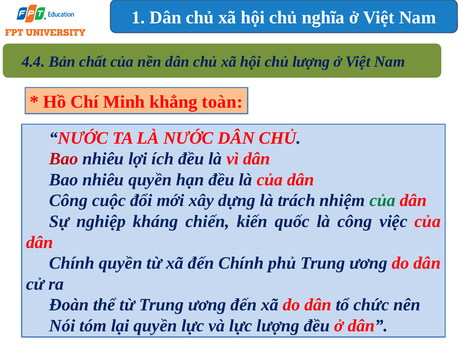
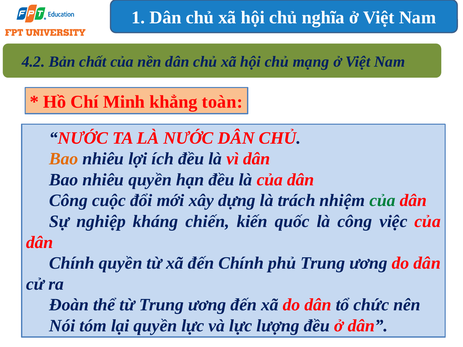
4.4: 4.4 -> 4.2
chủ lượng: lượng -> mạng
Bao at (64, 159) colour: red -> orange
